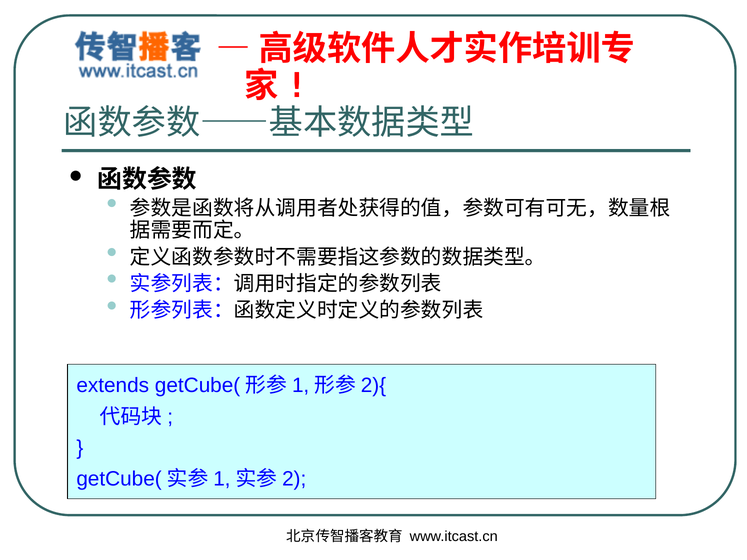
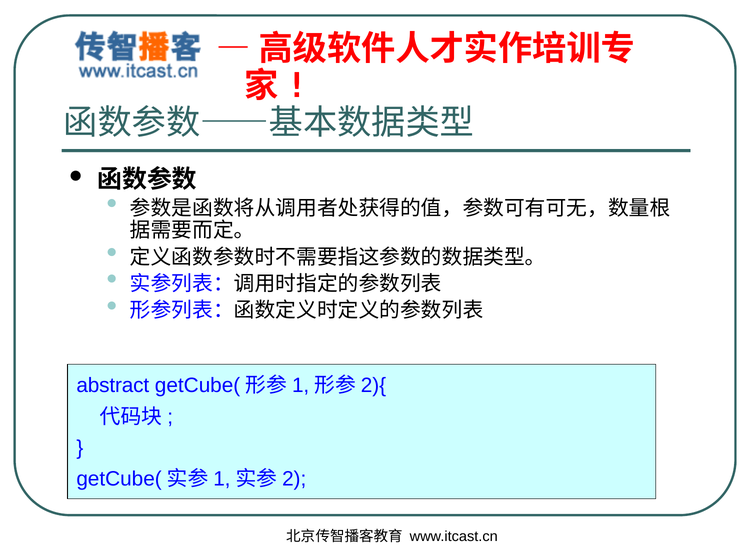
extends: extends -> abstract
